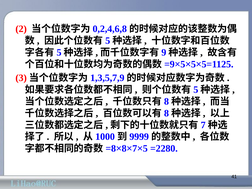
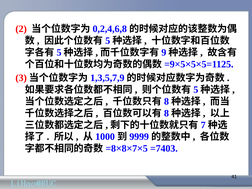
=2280: =2280 -> =7403
